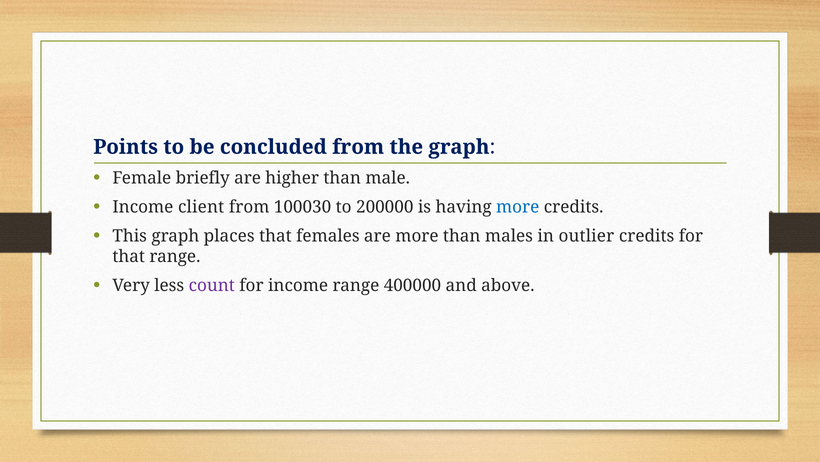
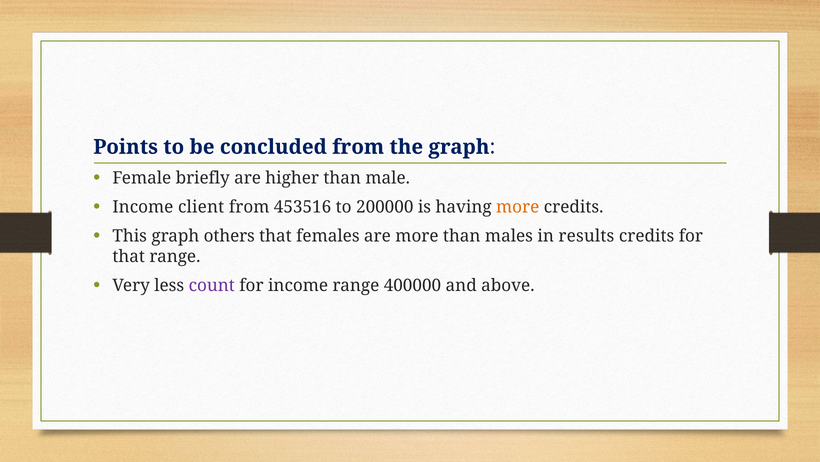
100030: 100030 -> 453516
more at (518, 207) colour: blue -> orange
places: places -> others
outlier: outlier -> results
